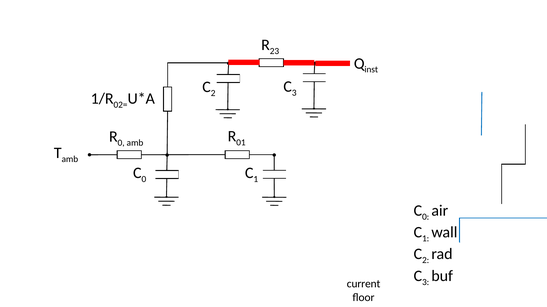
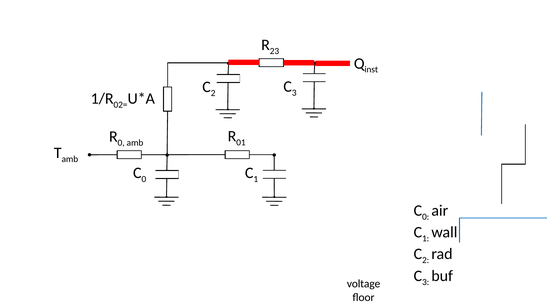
current: current -> voltage
